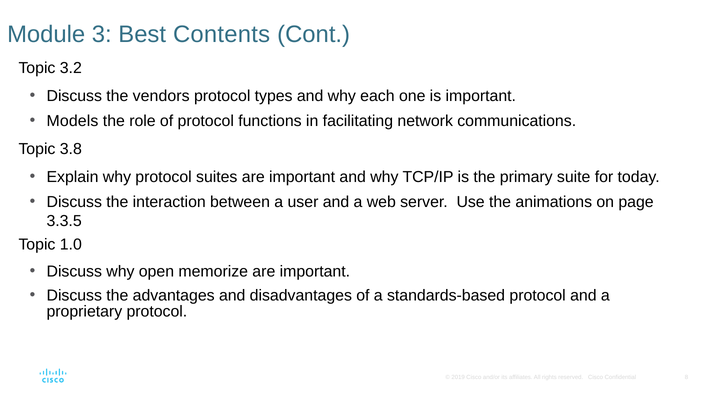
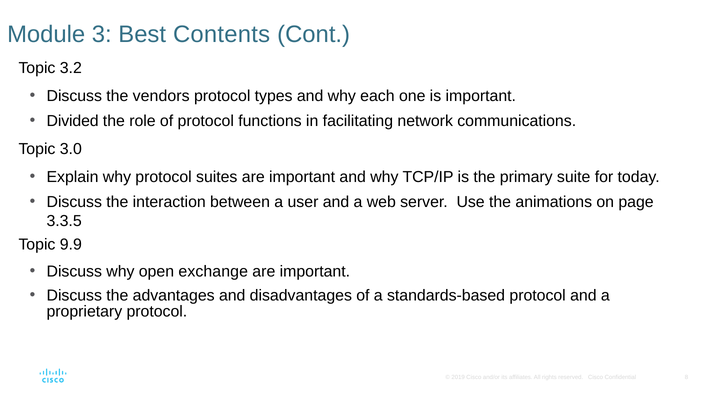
Models: Models -> Divided
3.8: 3.8 -> 3.0
1.0: 1.0 -> 9.9
memorize: memorize -> exchange
